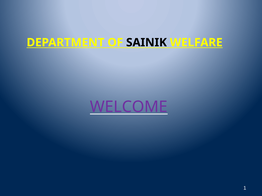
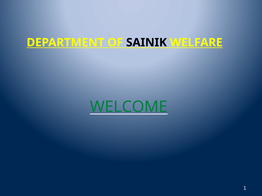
WELCOME colour: purple -> green
